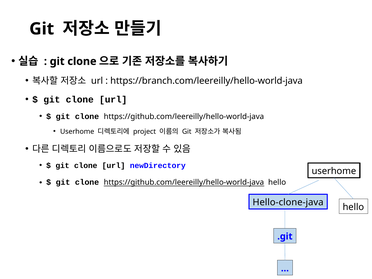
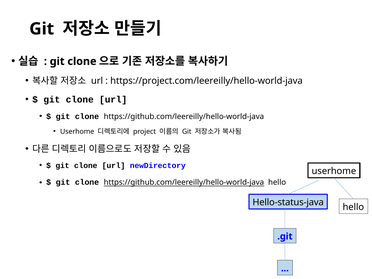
https://branch.com/leereilly/hello-world-java: https://branch.com/leereilly/hello-world-java -> https://project.com/leereilly/hello-world-java
Hello-clone-java: Hello-clone-java -> Hello-status-java
